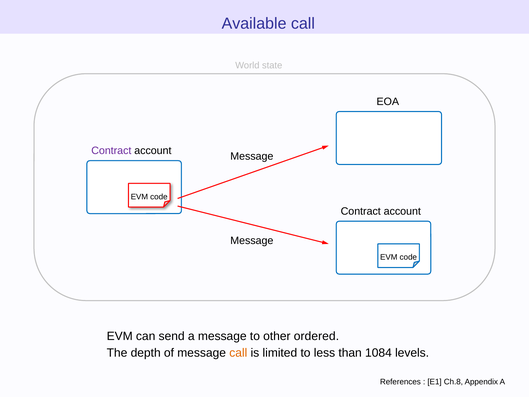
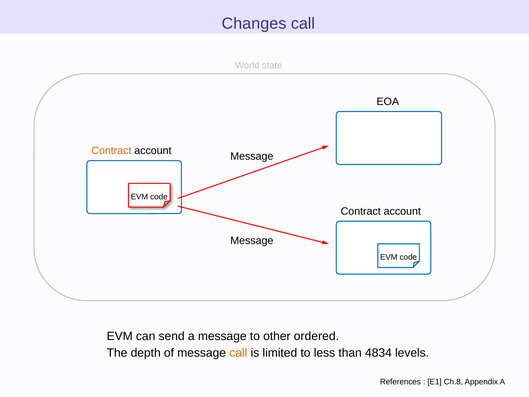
Available: Available -> Changes
Contract at (111, 151) colour: purple -> orange
1084: 1084 -> 4834
